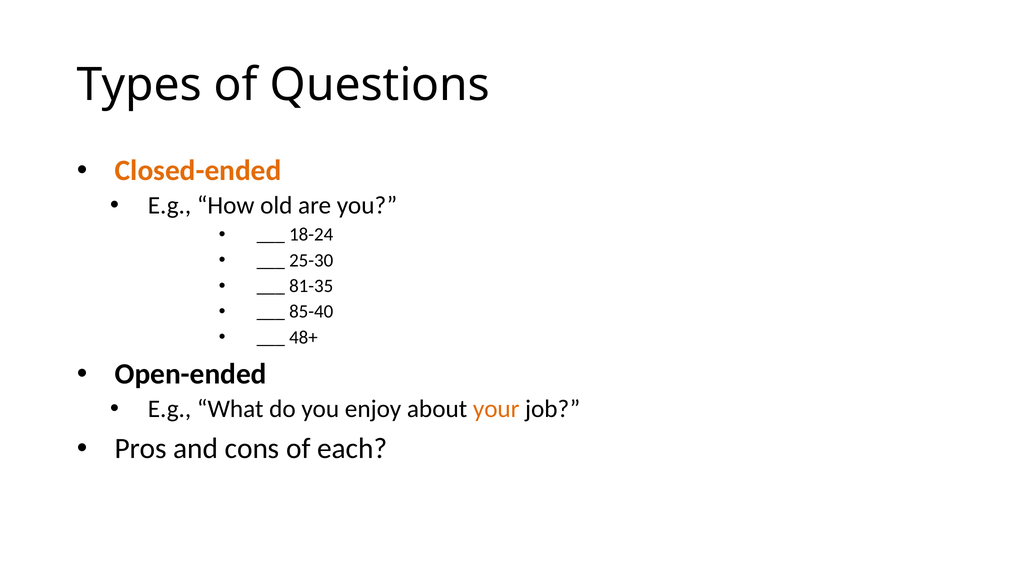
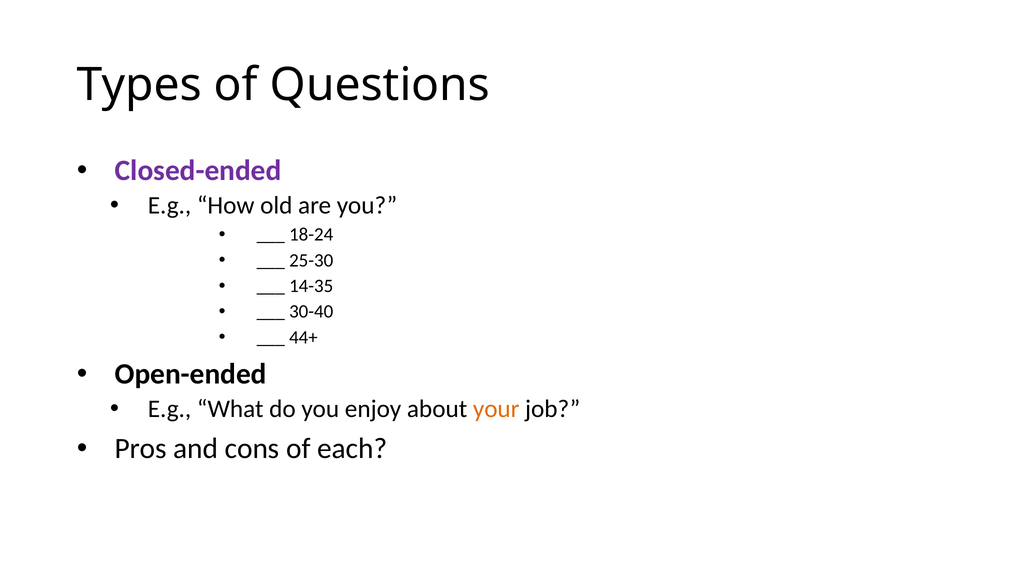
Closed-ended colour: orange -> purple
81-35: 81-35 -> 14-35
85-40: 85-40 -> 30-40
48+: 48+ -> 44+
